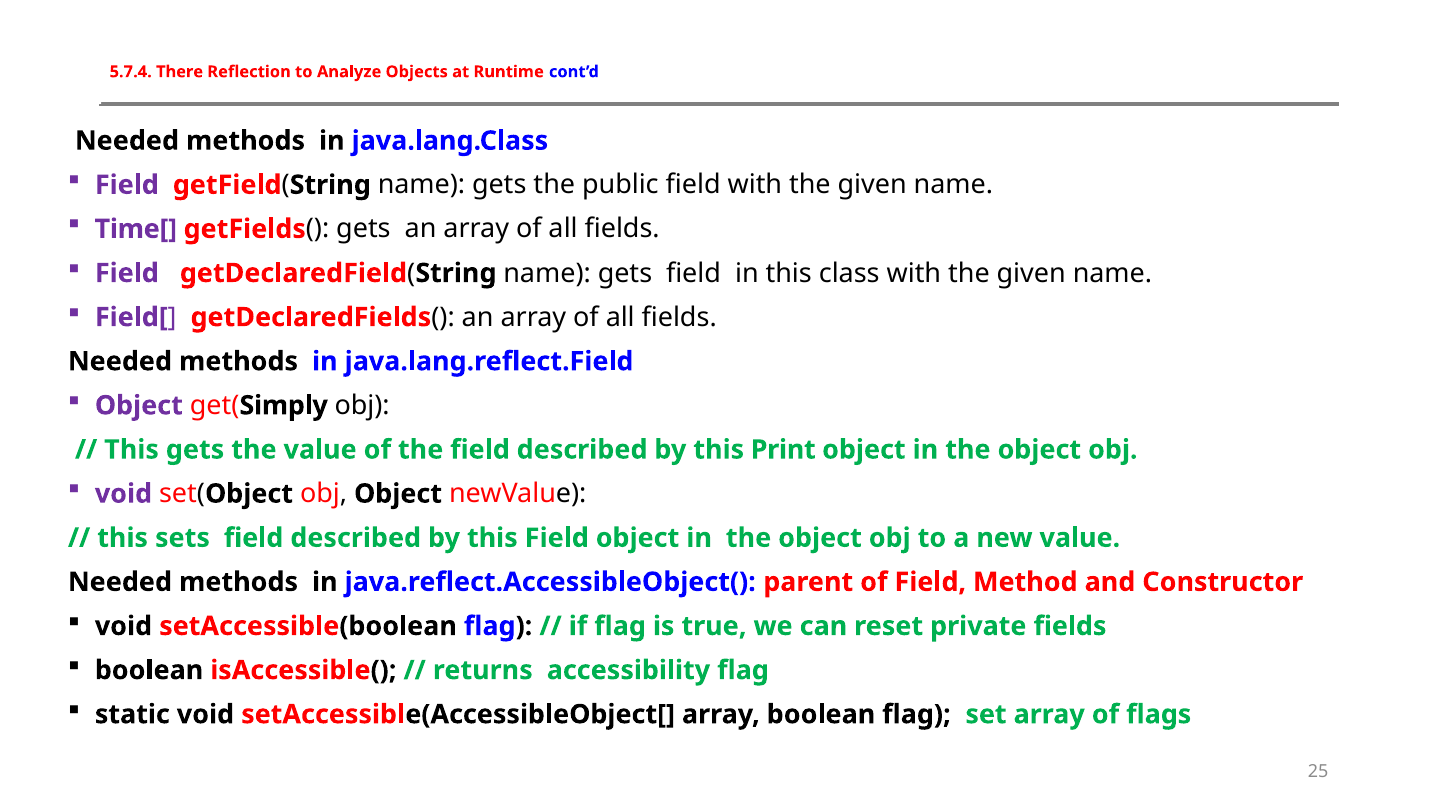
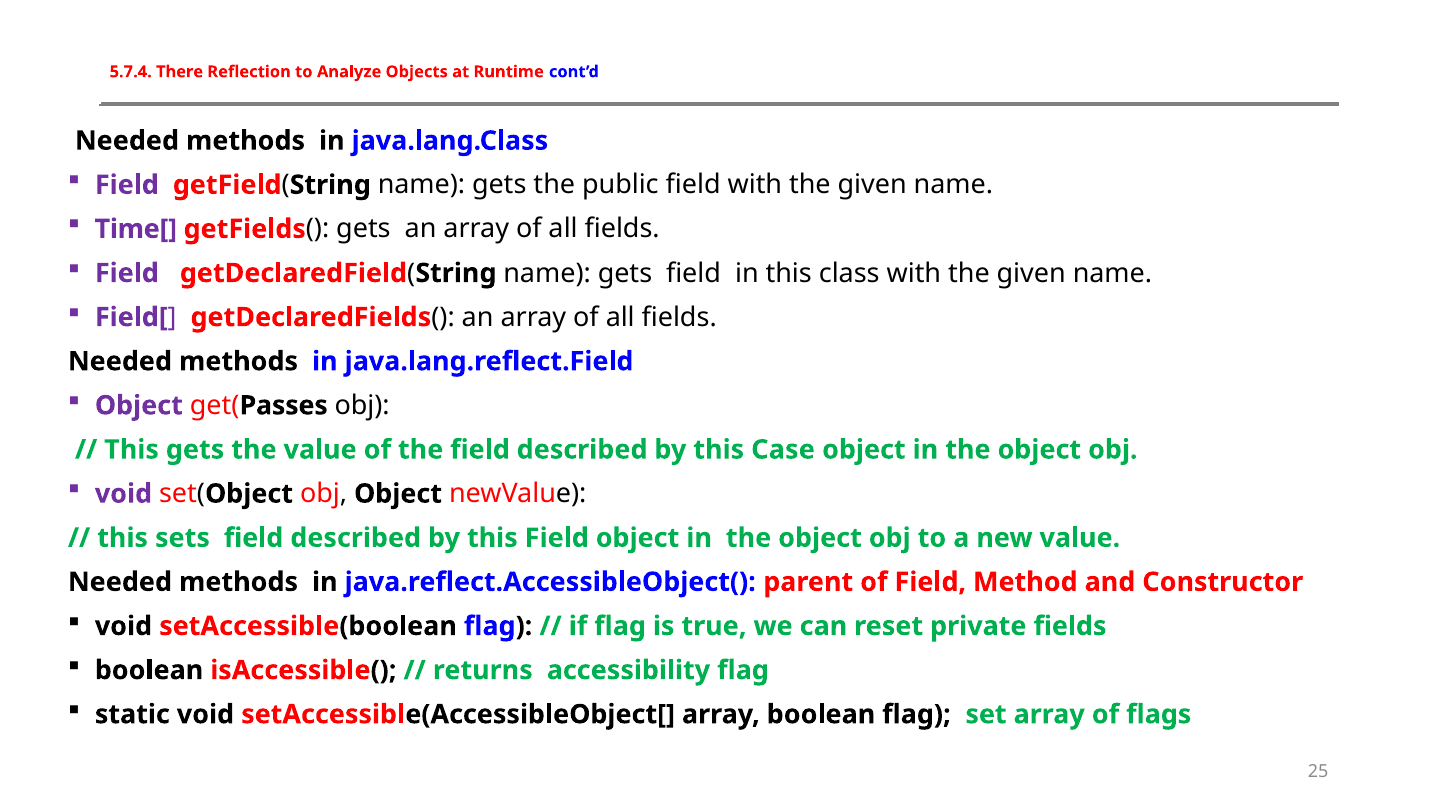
Simply: Simply -> Passes
Print: Print -> Case
